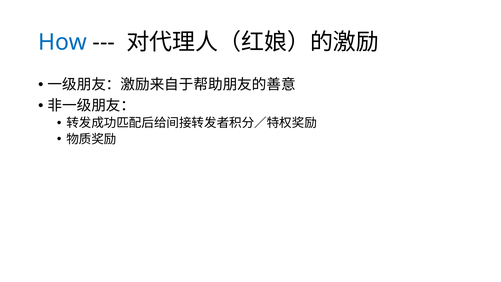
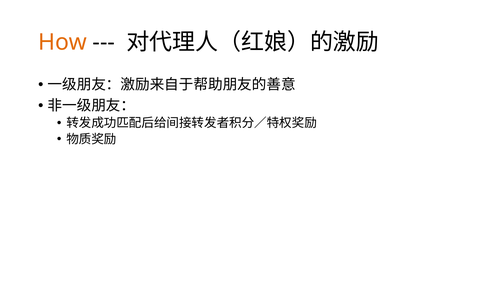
How colour: blue -> orange
